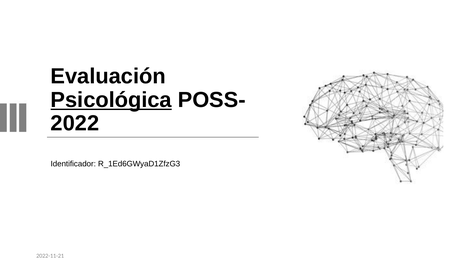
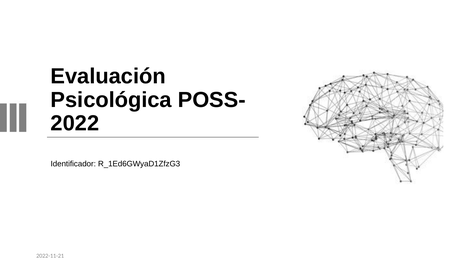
Psicológica underline: present -> none
